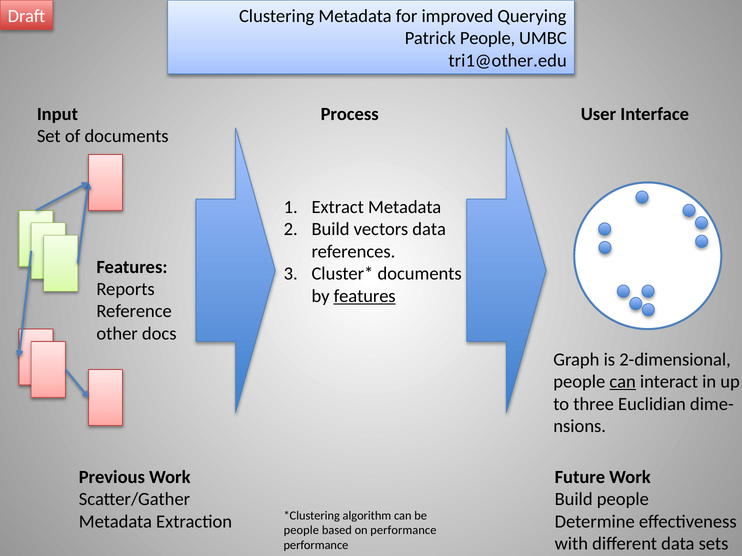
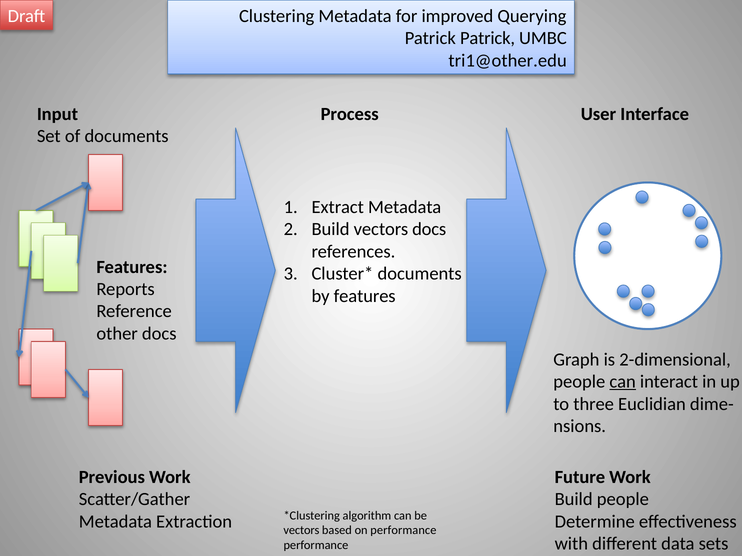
Patrick People: People -> Patrick
vectors data: data -> docs
features at (365, 296) underline: present -> none
people at (301, 531): people -> vectors
